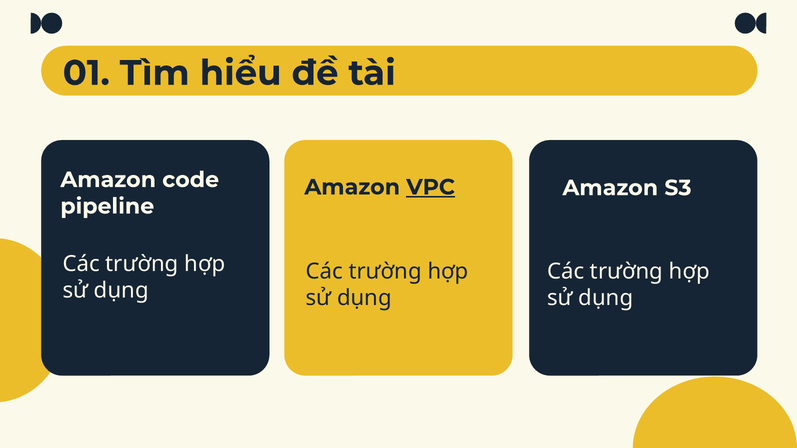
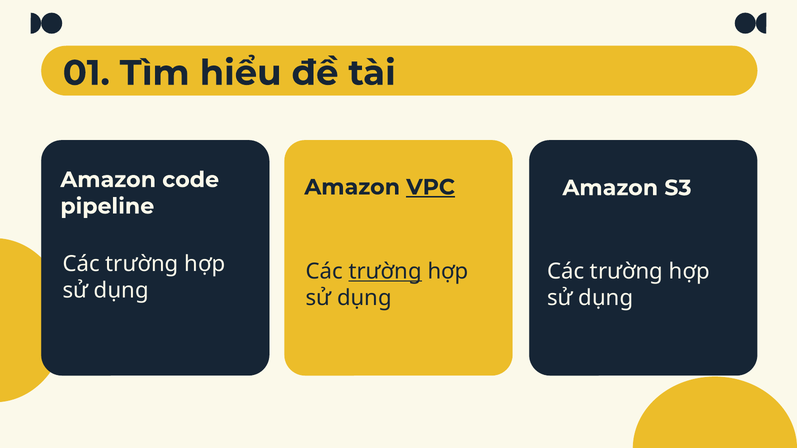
trường at (385, 272) underline: none -> present
